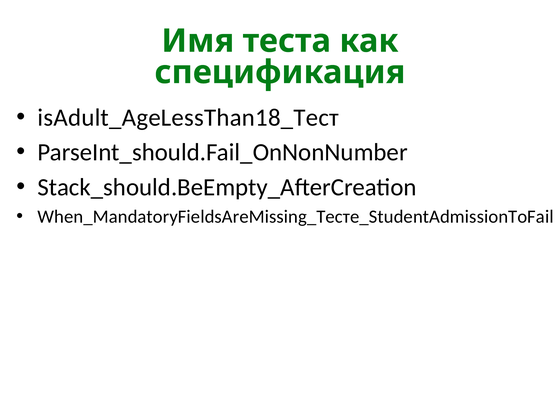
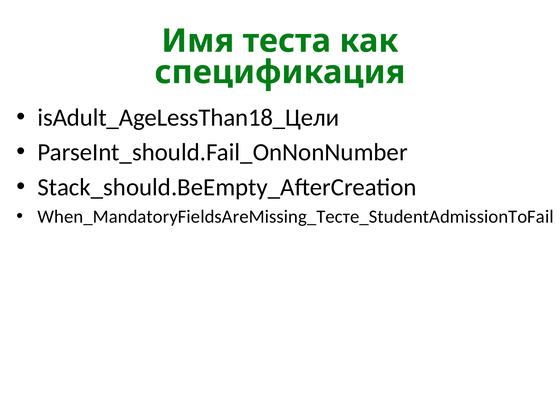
isAdult_AgeLessThan18_Тест: isAdult_AgeLessThan18_Тест -> isAdult_AgeLessThan18_Цели
